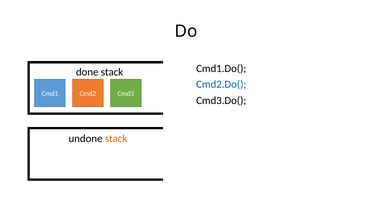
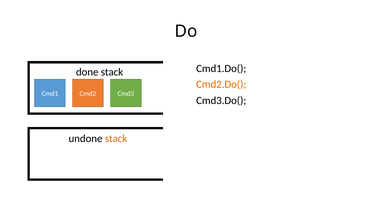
Cmd2.Do( colour: blue -> orange
